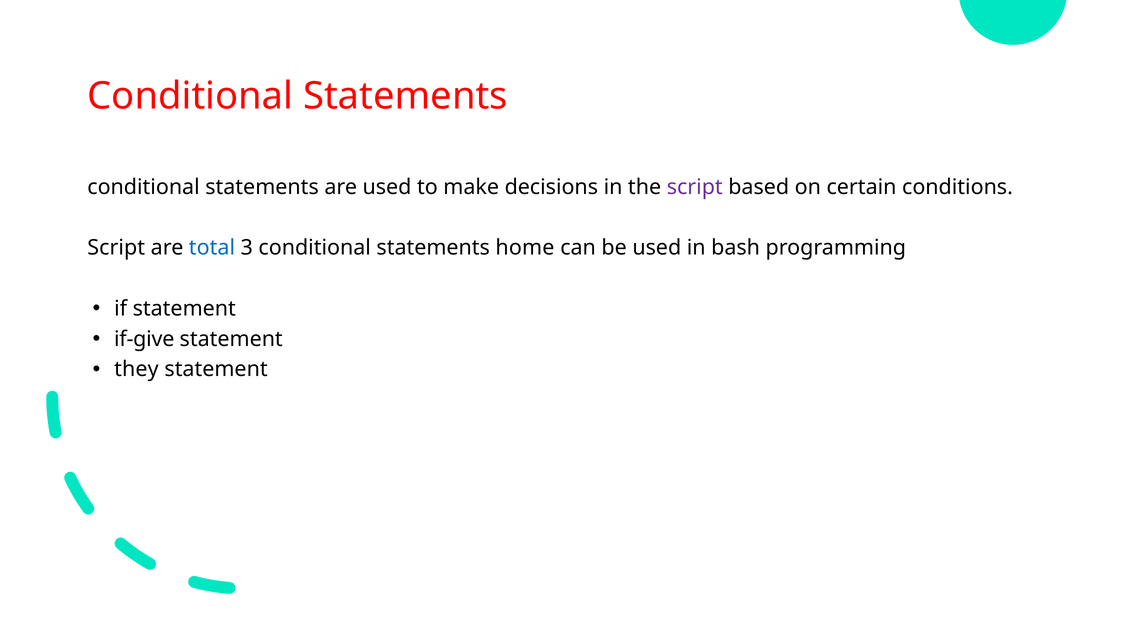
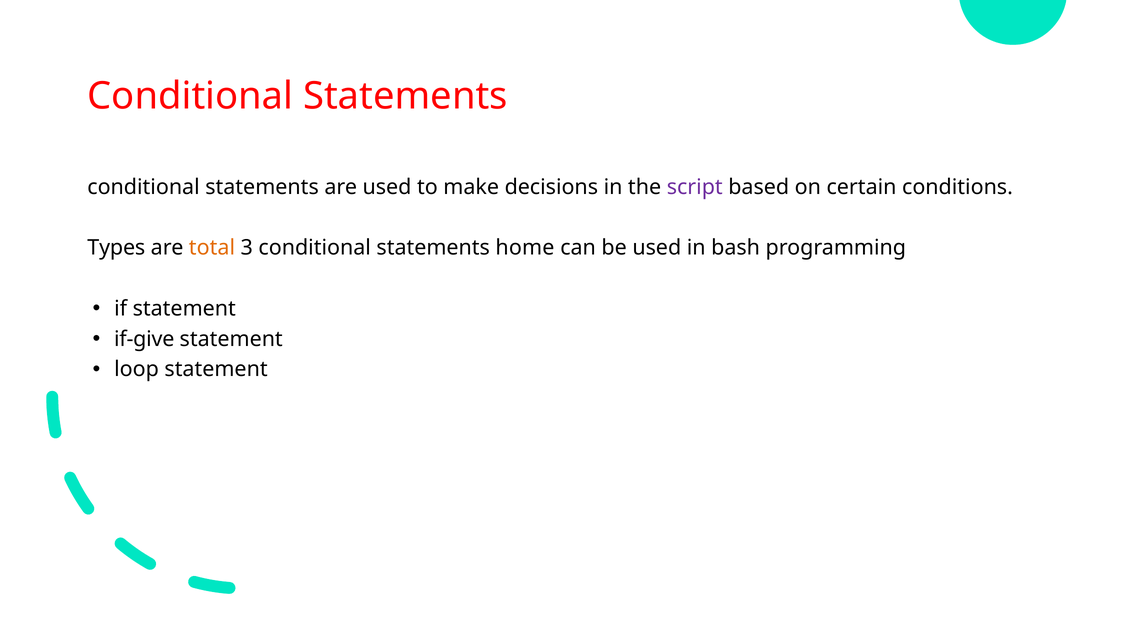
Script at (116, 248): Script -> Types
total colour: blue -> orange
they: they -> loop
